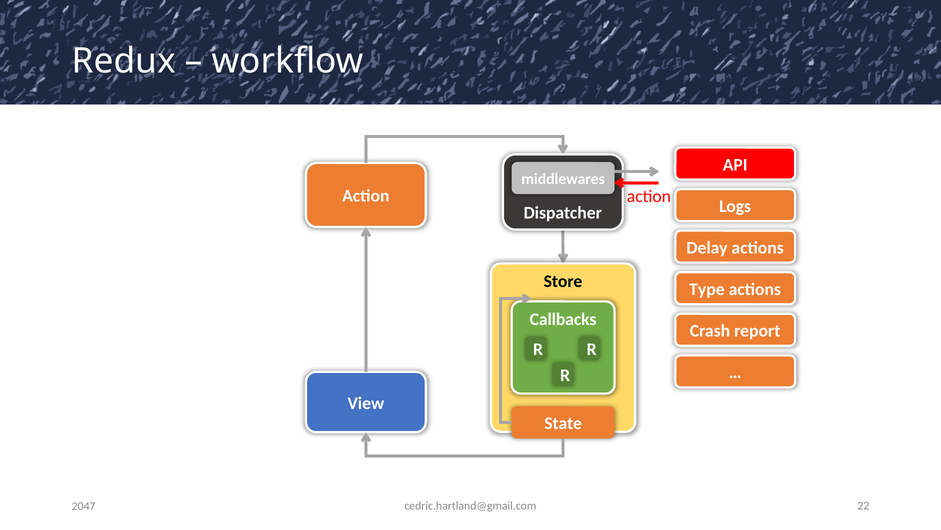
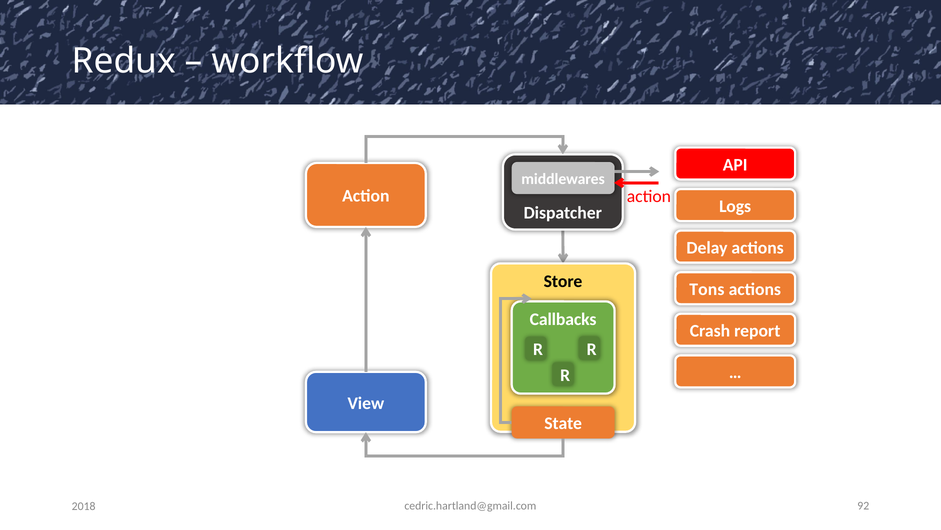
Type: Type -> Tons
22: 22 -> 92
2047: 2047 -> 2018
